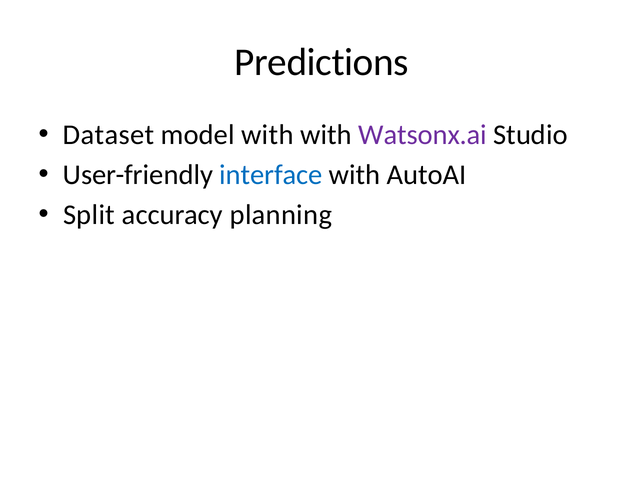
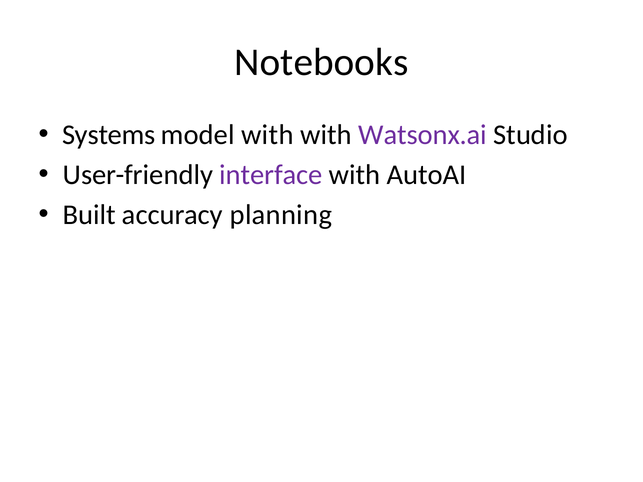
Predictions: Predictions -> Notebooks
Dataset: Dataset -> Systems
interface colour: blue -> purple
Split: Split -> Built
